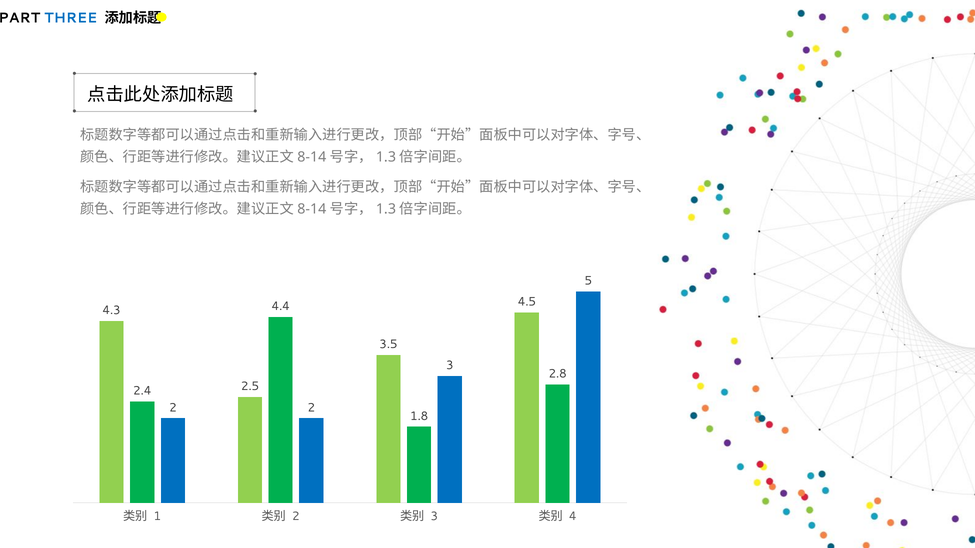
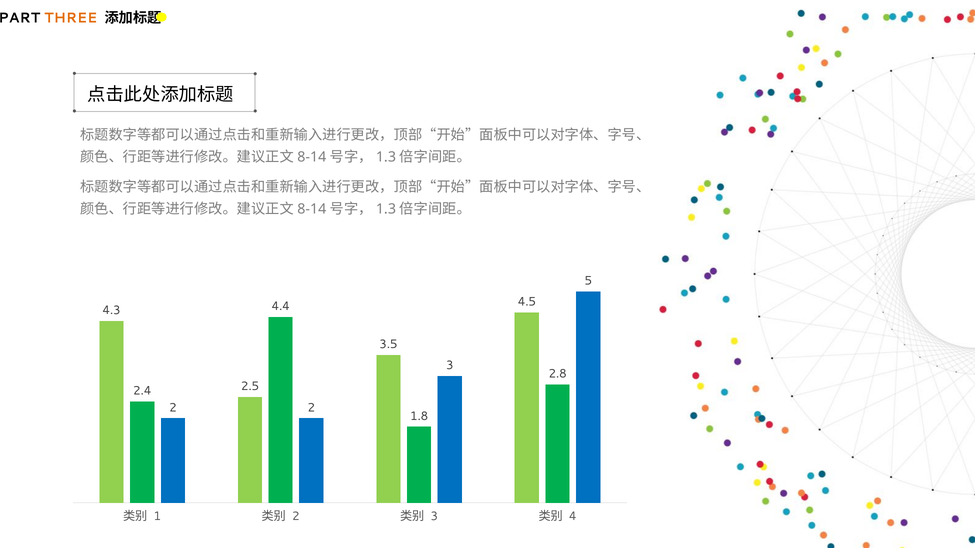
THREE colour: blue -> orange
